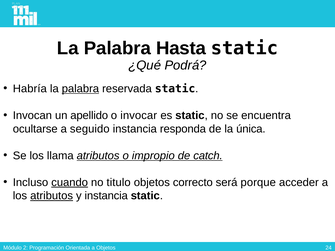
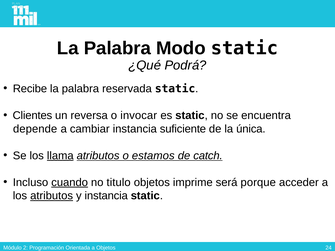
Hasta: Hasta -> Modo
Habría: Habría -> Recibe
palabra at (80, 89) underline: present -> none
Invocan: Invocan -> Clientes
apellido: apellido -> reversa
ocultarse: ocultarse -> depende
seguido: seguido -> cambiar
responda: responda -> suficiente
llama underline: none -> present
impropio: impropio -> estamos
correcto: correcto -> imprime
